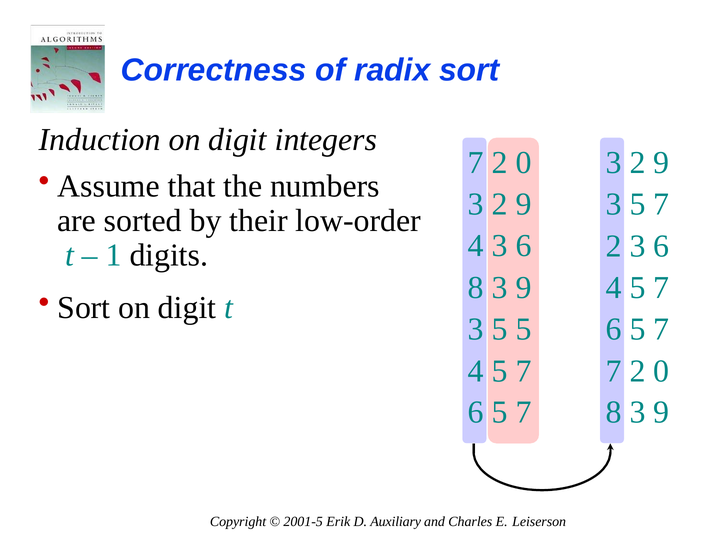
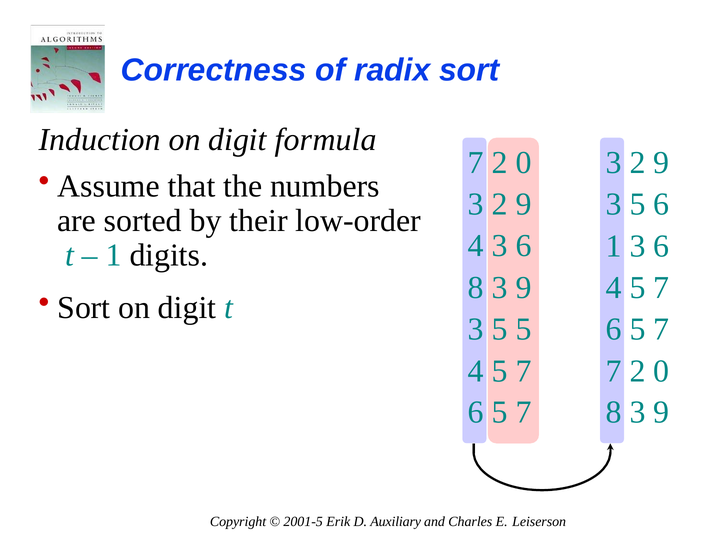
integers: integers -> formula
3 5 7: 7 -> 6
6 2: 2 -> 1
